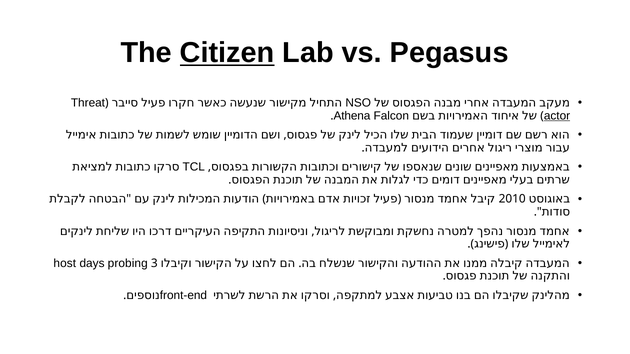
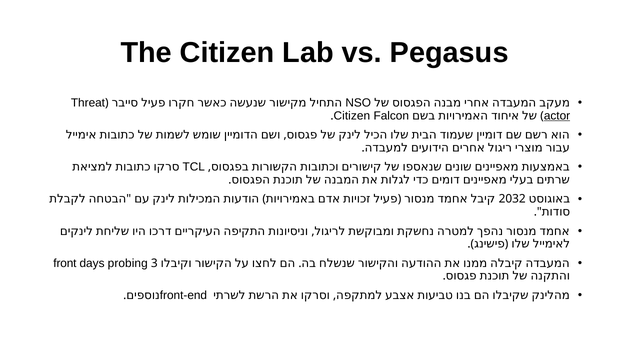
Citizen at (227, 53) underline: present -> none
Athena at (352, 116): Athena -> Citizen
2010: 2010 -> 2032
host: host -> front
